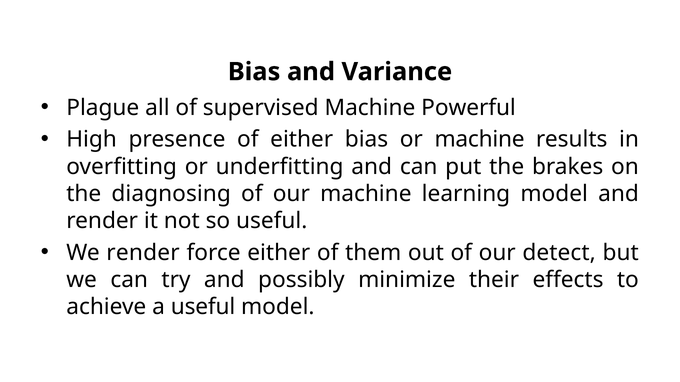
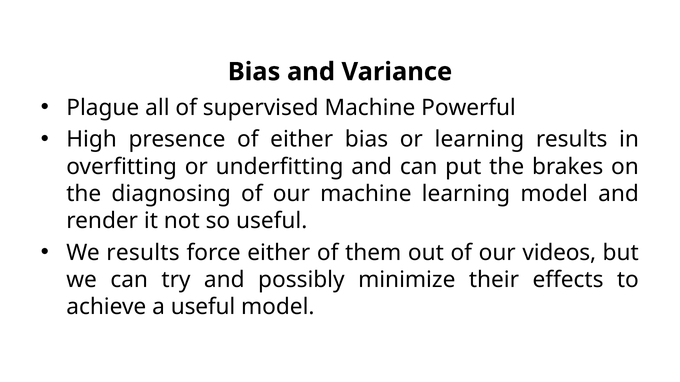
or machine: machine -> learning
We render: render -> results
detect: detect -> videos
